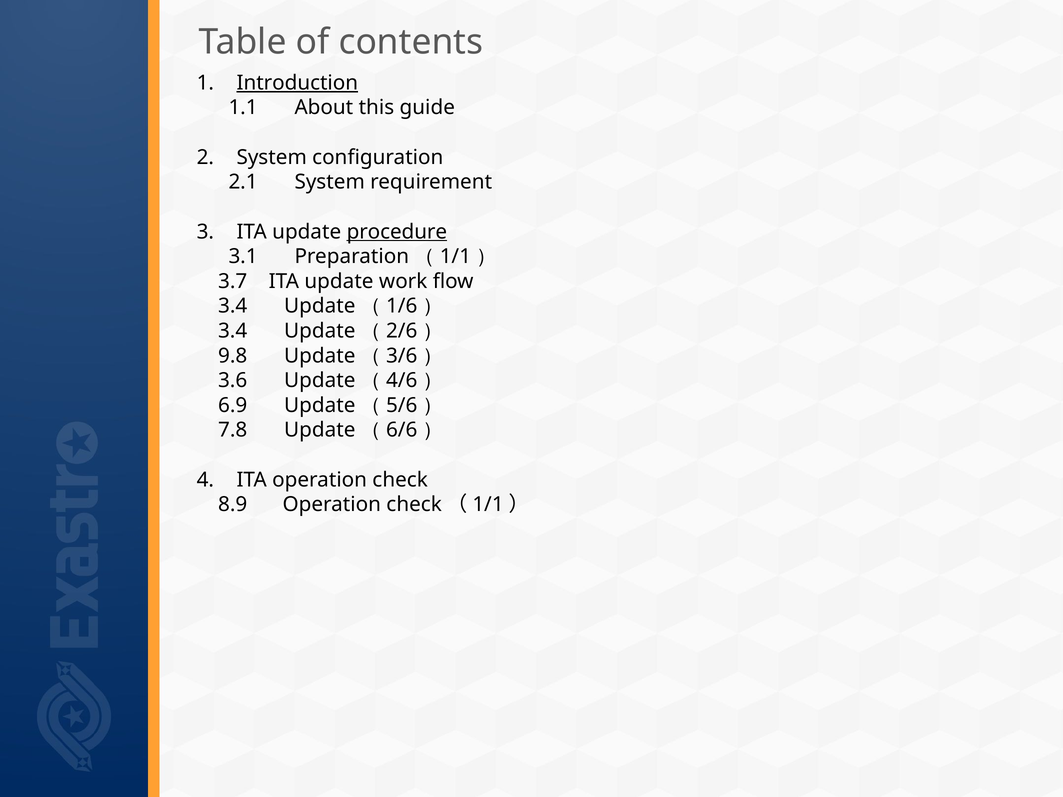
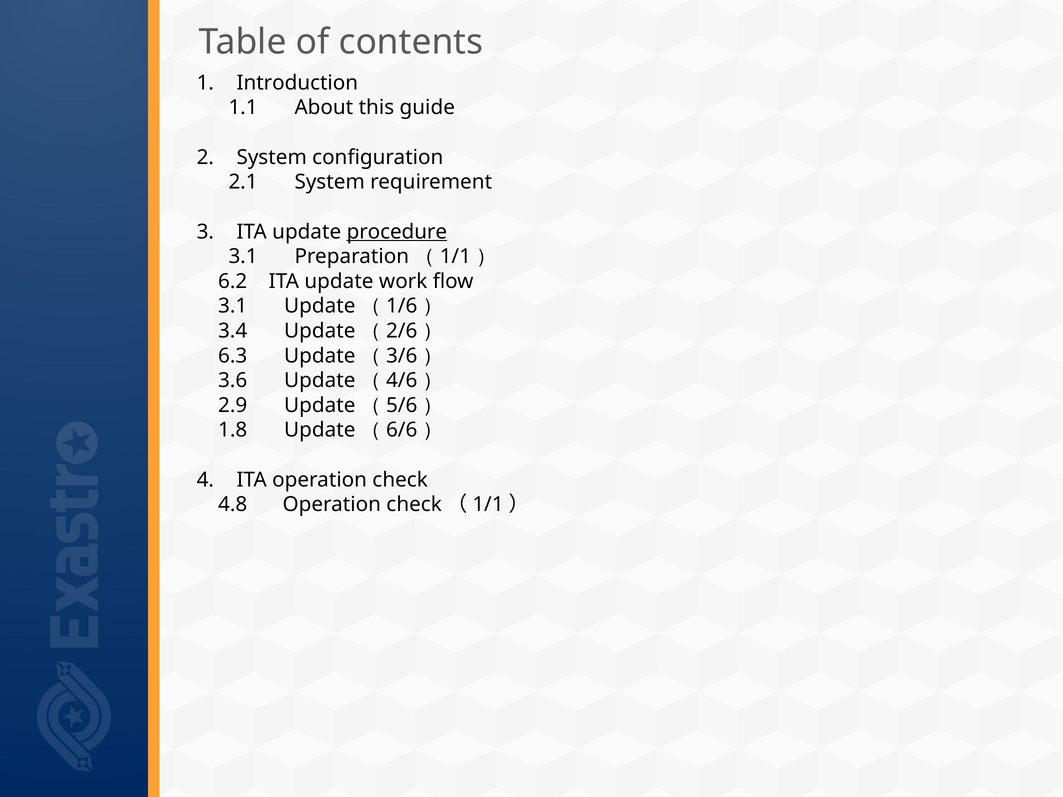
Introduction underline: present -> none
3.7: 3.7 -> 6.2
3.4 at (233, 306): 3.4 -> 3.1
9.8: 9.8 -> 6.3
6.9: 6.9 -> 2.9
7.8: 7.8 -> 1.8
8.9: 8.9 -> 4.8
